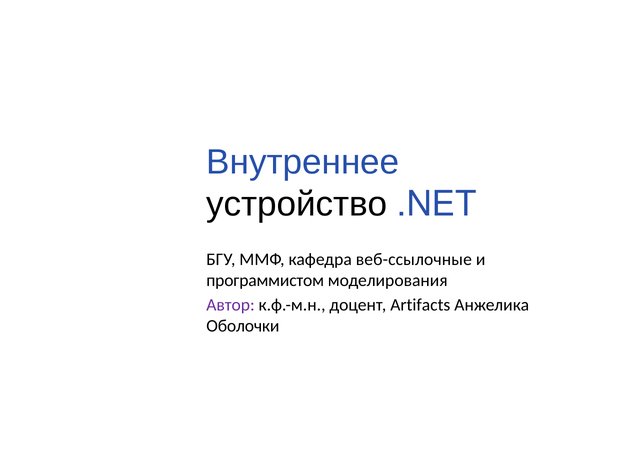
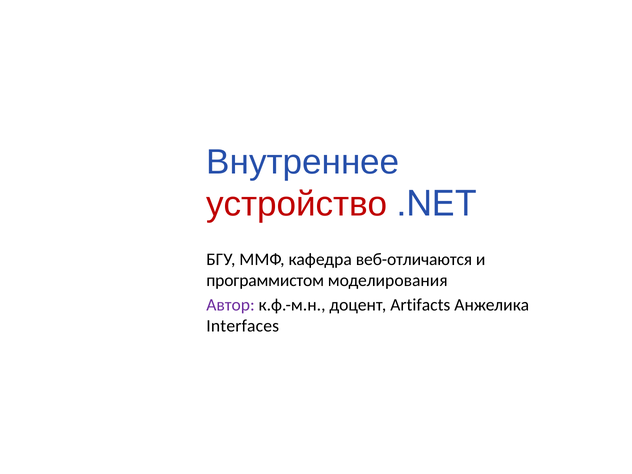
устройство colour: black -> red
веб-ссылочные: веб-ссылочные -> веб-отличаются
Оболочки: Оболочки -> Interfaces
